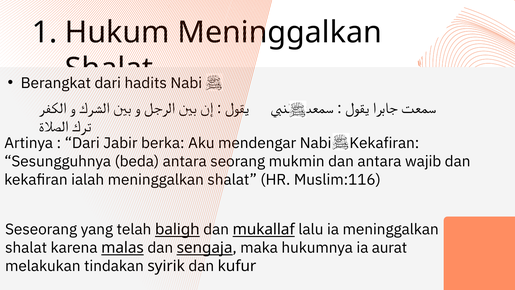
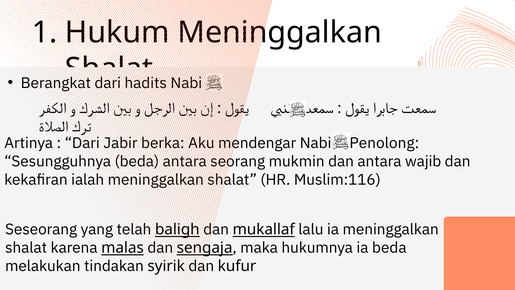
Kekafiran at (384, 143): Kekafiran -> Penolong
ia aurat: aurat -> beda
